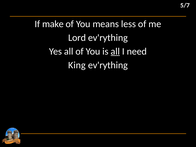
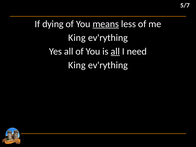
make: make -> dying
means underline: none -> present
Lord at (77, 38): Lord -> King
